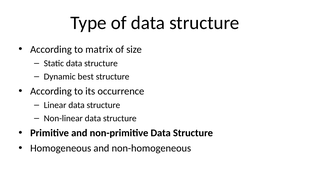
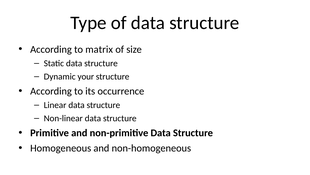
best: best -> your
